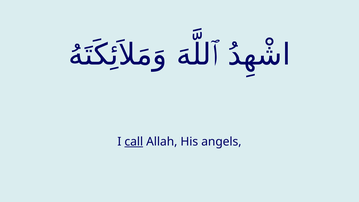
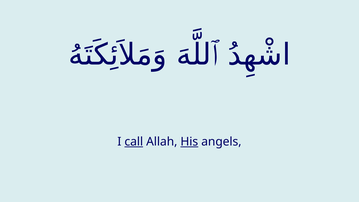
His underline: none -> present
